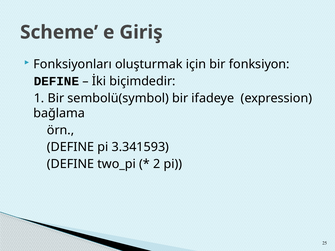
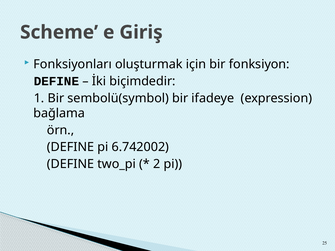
3.341593: 3.341593 -> 6.742002
